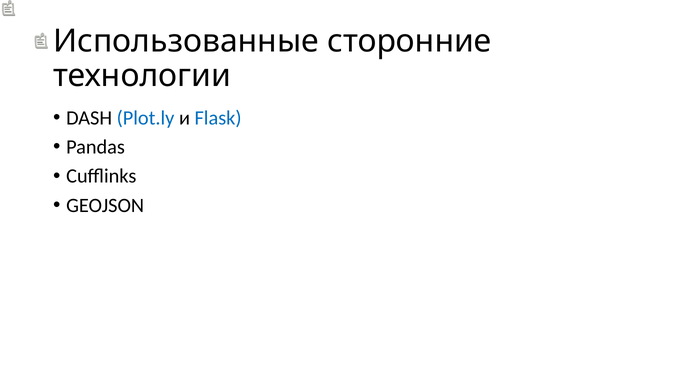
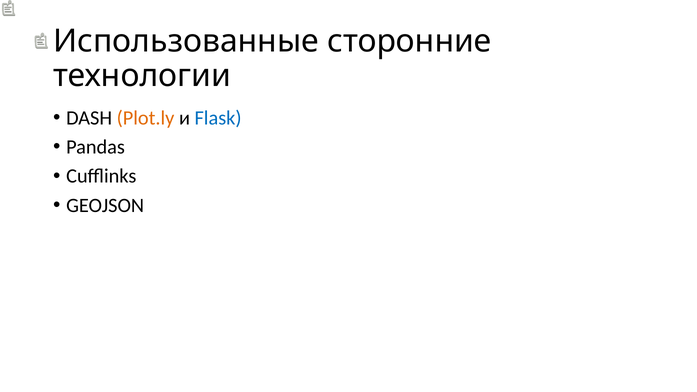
Plot.ly colour: blue -> orange
